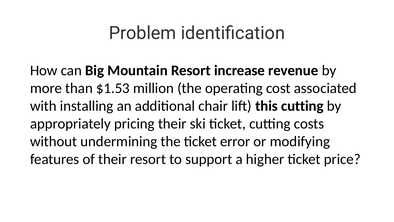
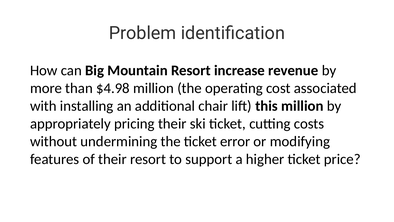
$1.53: $1.53 -> $4.98
this cutting: cutting -> million
